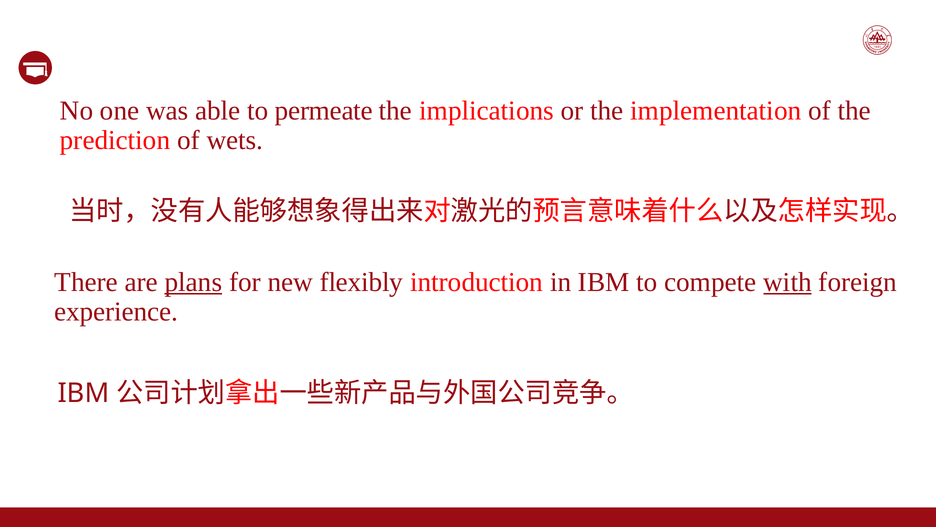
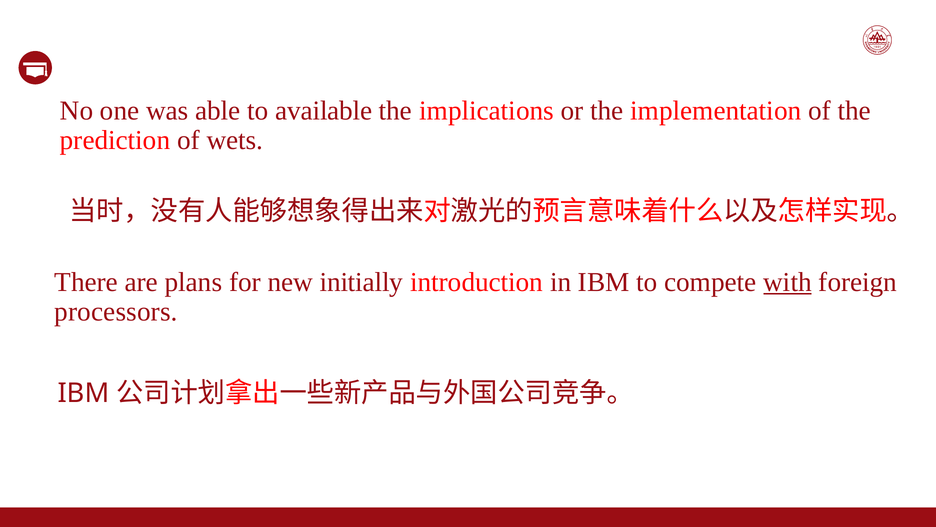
permeate: permeate -> available
plans underline: present -> none
flexibly: flexibly -> initially
experience: experience -> processors
